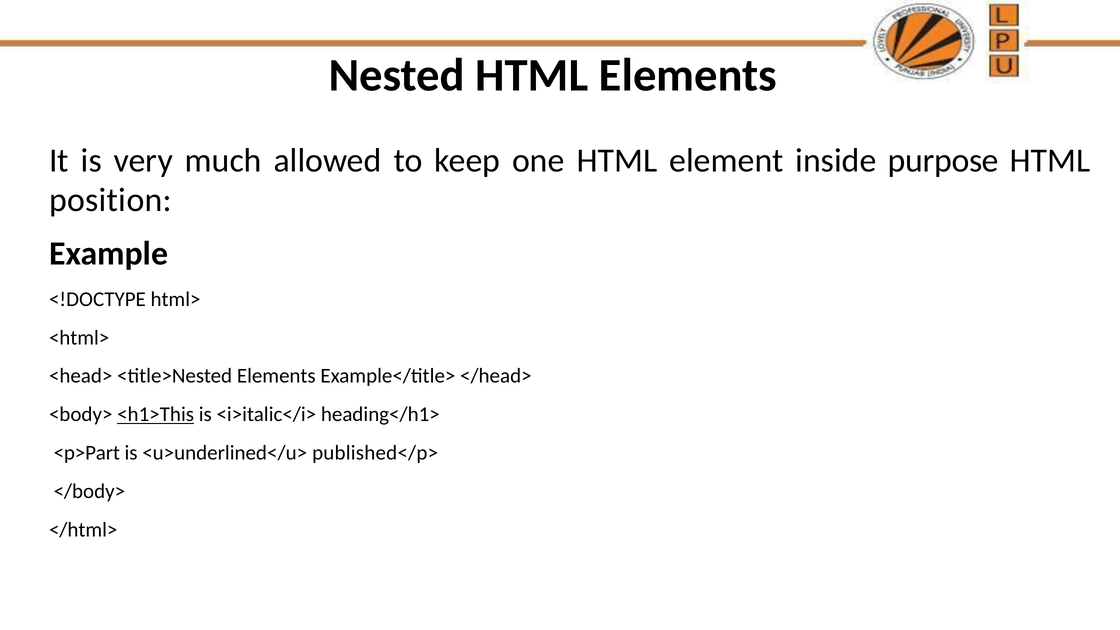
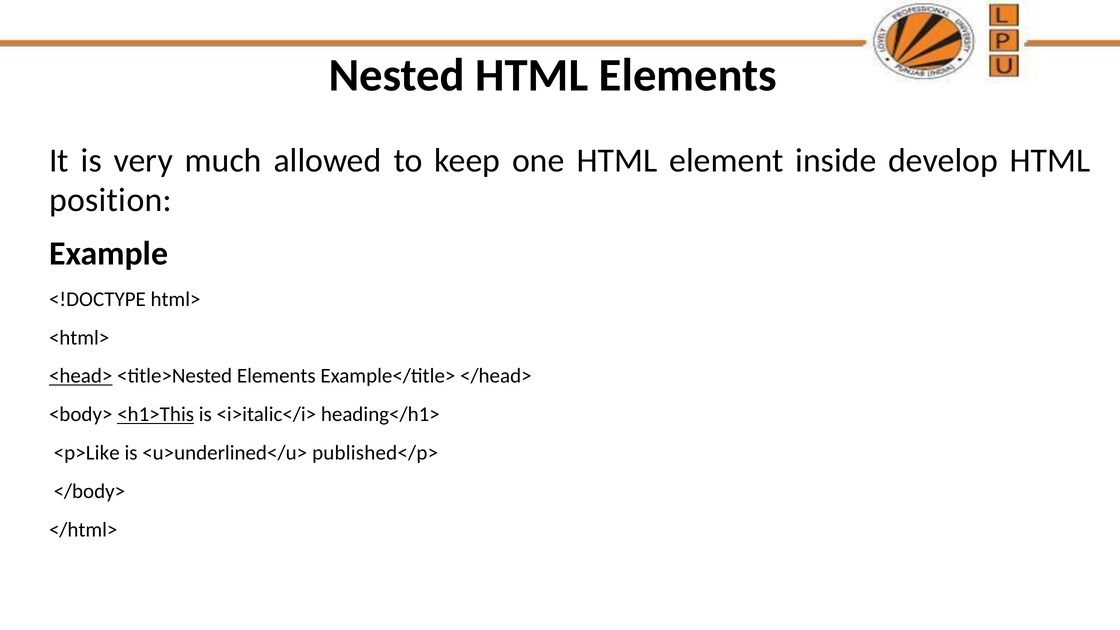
purpose: purpose -> develop
<head> underline: none -> present
<p>Part: <p>Part -> <p>Like
